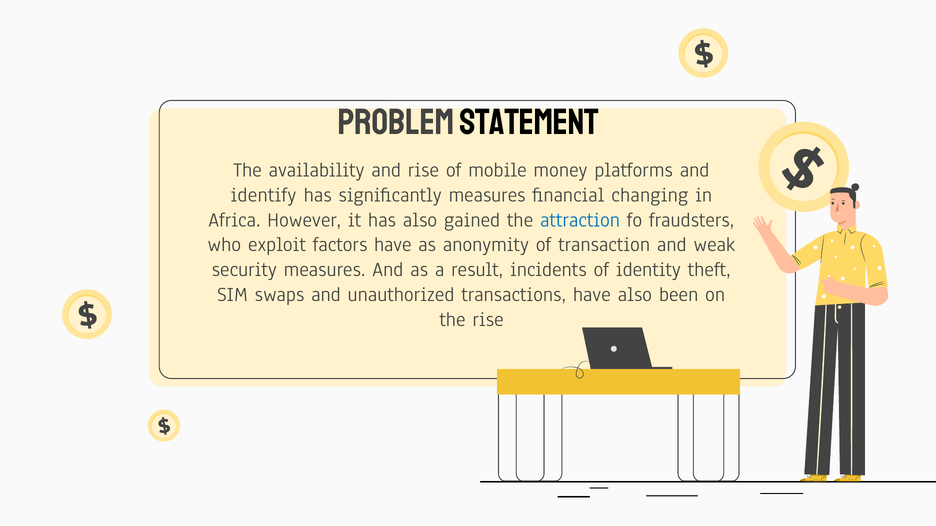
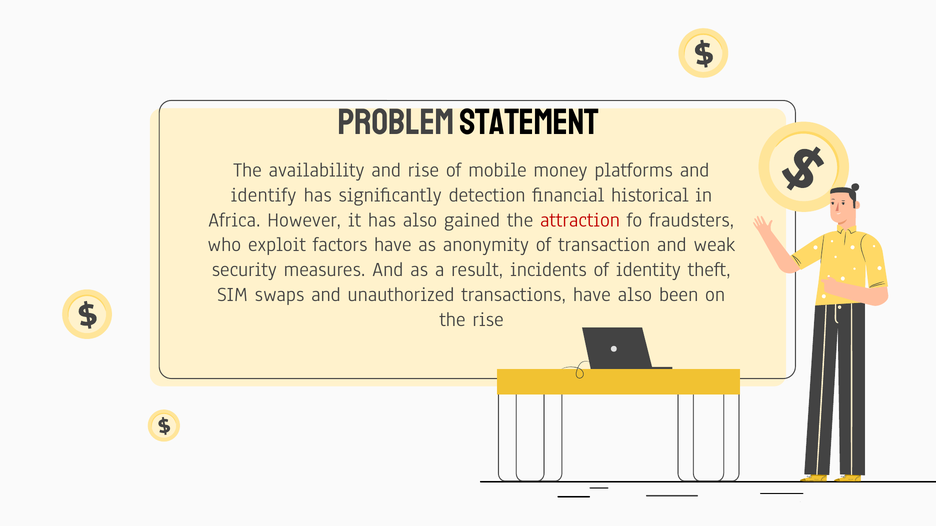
significantly measures: measures -> detection
changing: changing -> historical
attraction colour: blue -> red
